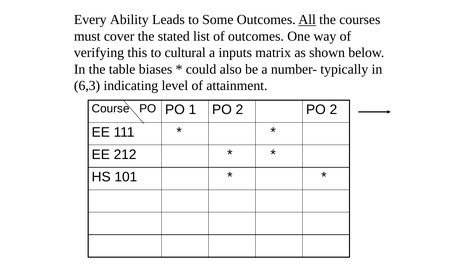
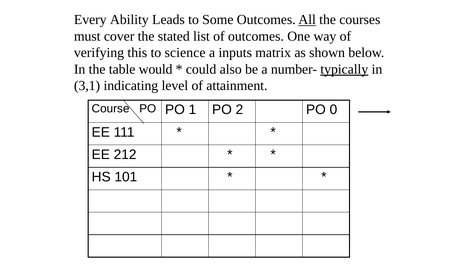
cultural: cultural -> science
biases: biases -> would
typically underline: none -> present
6,3: 6,3 -> 3,1
2 PO 2: 2 -> 0
